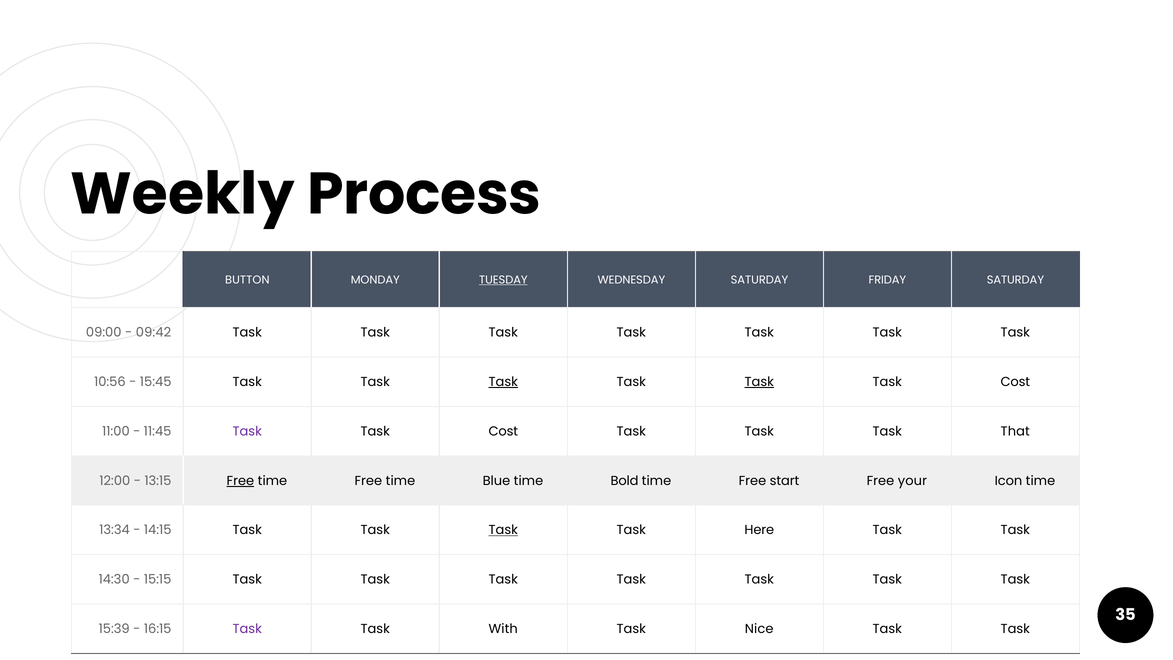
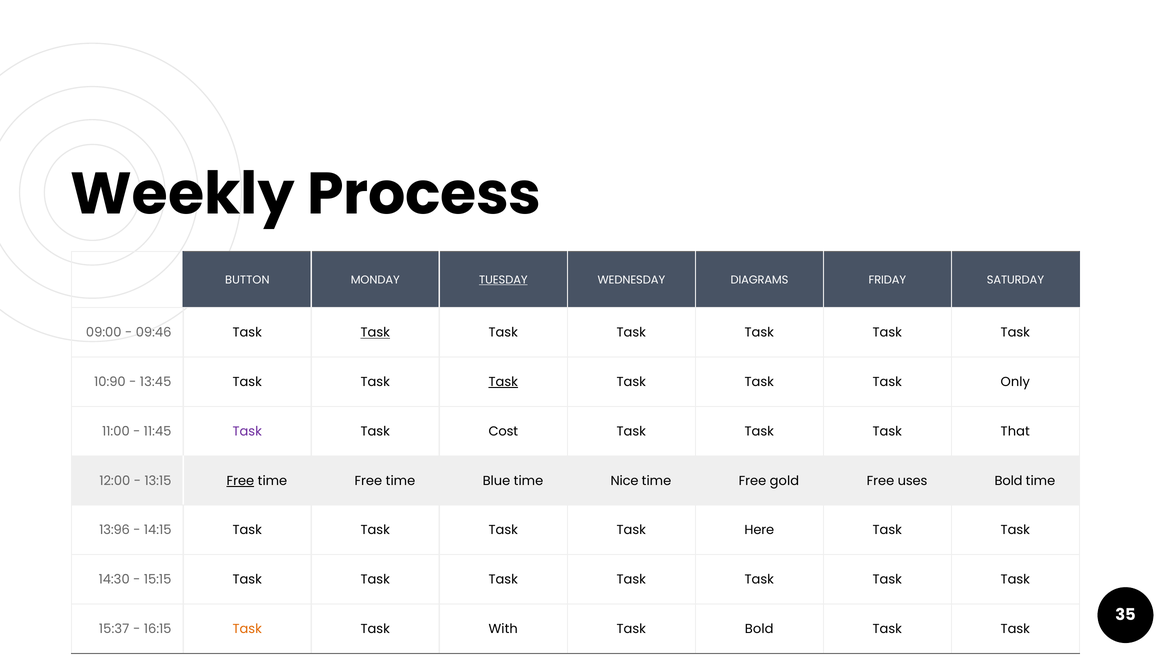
WEDNESDAY SATURDAY: SATURDAY -> DIAGRAMS
09:42: 09:42 -> 09:46
Task at (375, 333) underline: none -> present
10:56: 10:56 -> 10:90
15:45: 15:45 -> 13:45
Task at (759, 382) underline: present -> none
Cost at (1015, 382): Cost -> Only
Bold: Bold -> Nice
start: start -> gold
your: your -> uses
Icon at (1009, 481): Icon -> Bold
13:34: 13:34 -> 13:96
Task at (503, 530) underline: present -> none
15:39: 15:39 -> 15:37
Task at (247, 629) colour: purple -> orange
Task Nice: Nice -> Bold
